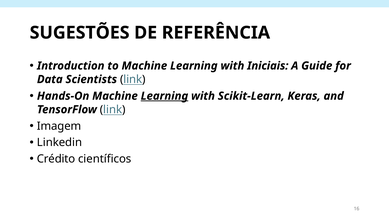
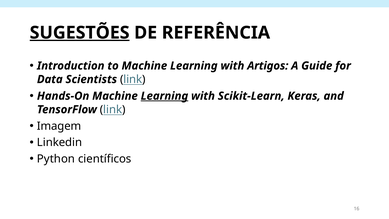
SUGESTÕES underline: none -> present
Iniciais: Iniciais -> Artigos
Crédito: Crédito -> Python
